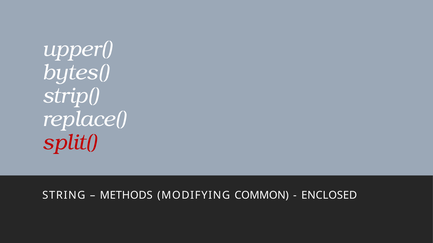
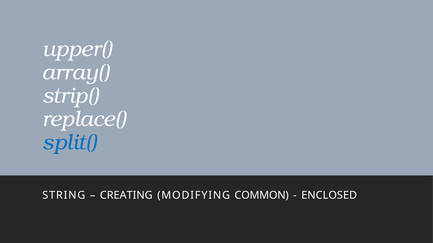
bytes(: bytes( -> array(
split( colour: red -> blue
METHODS: METHODS -> CREATING
